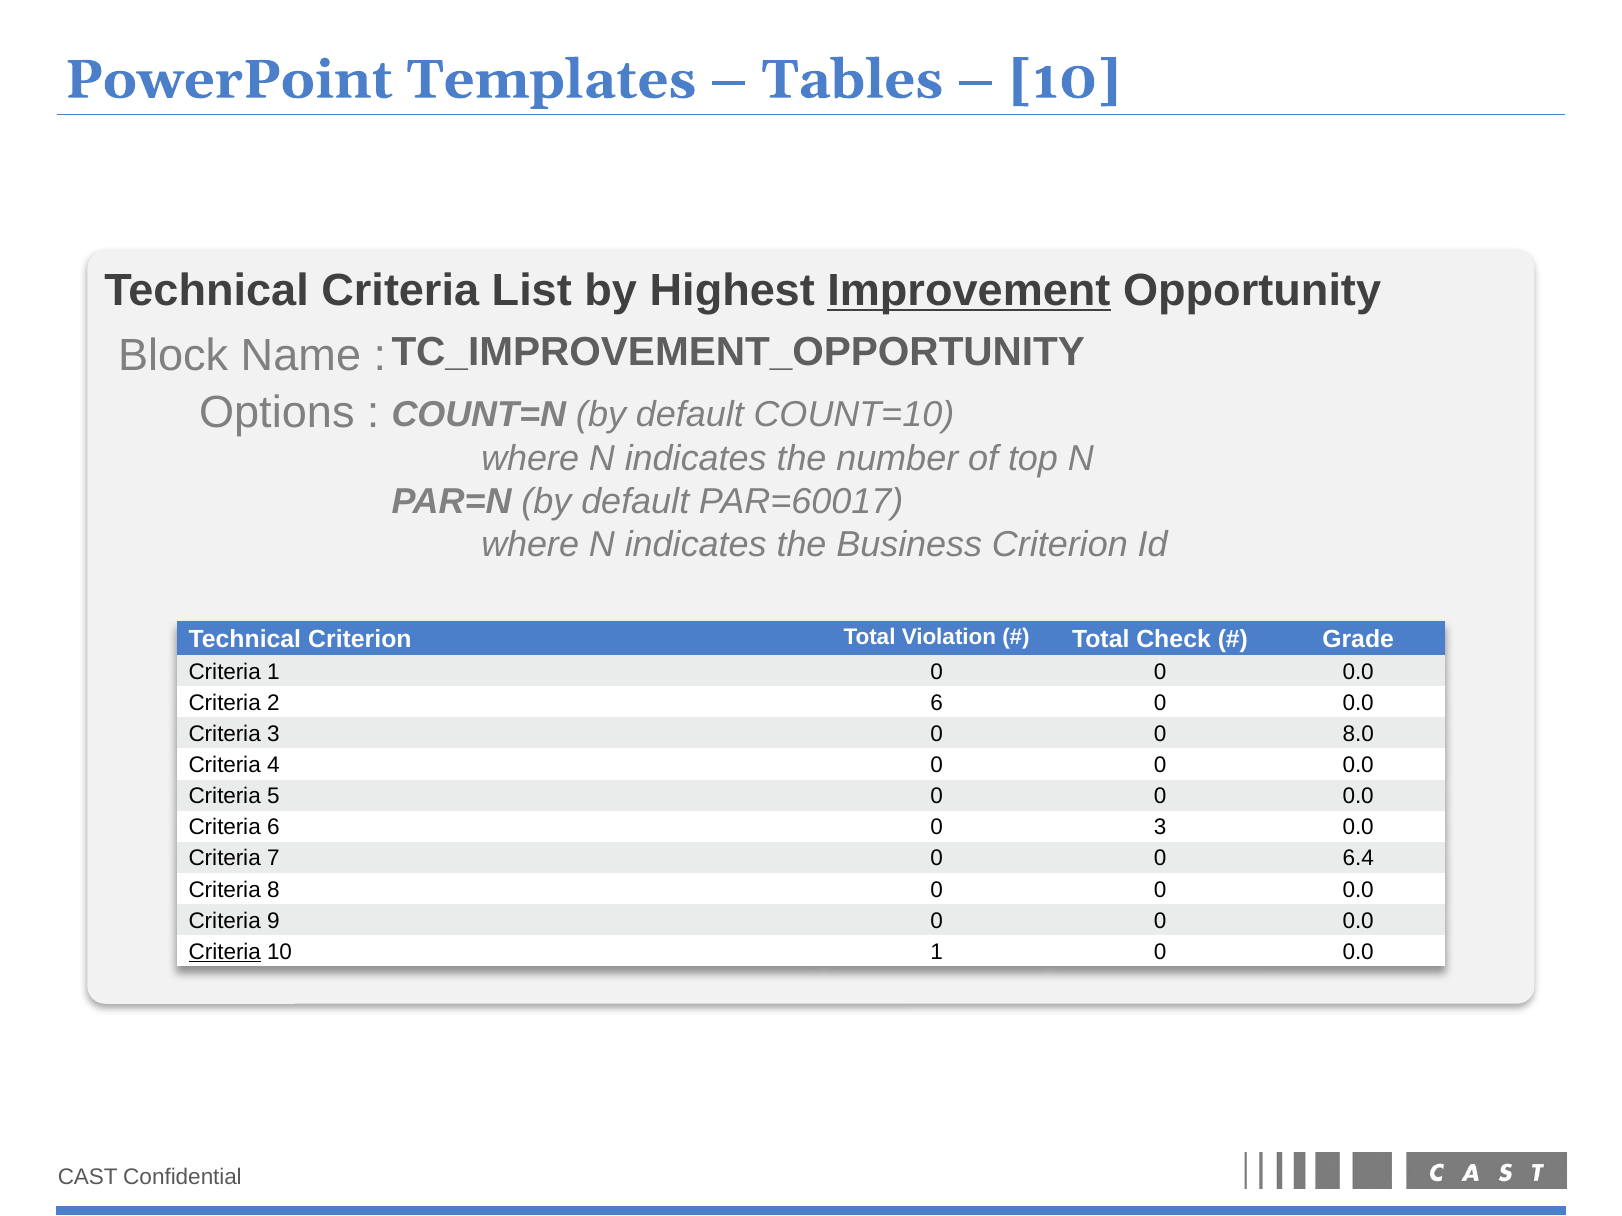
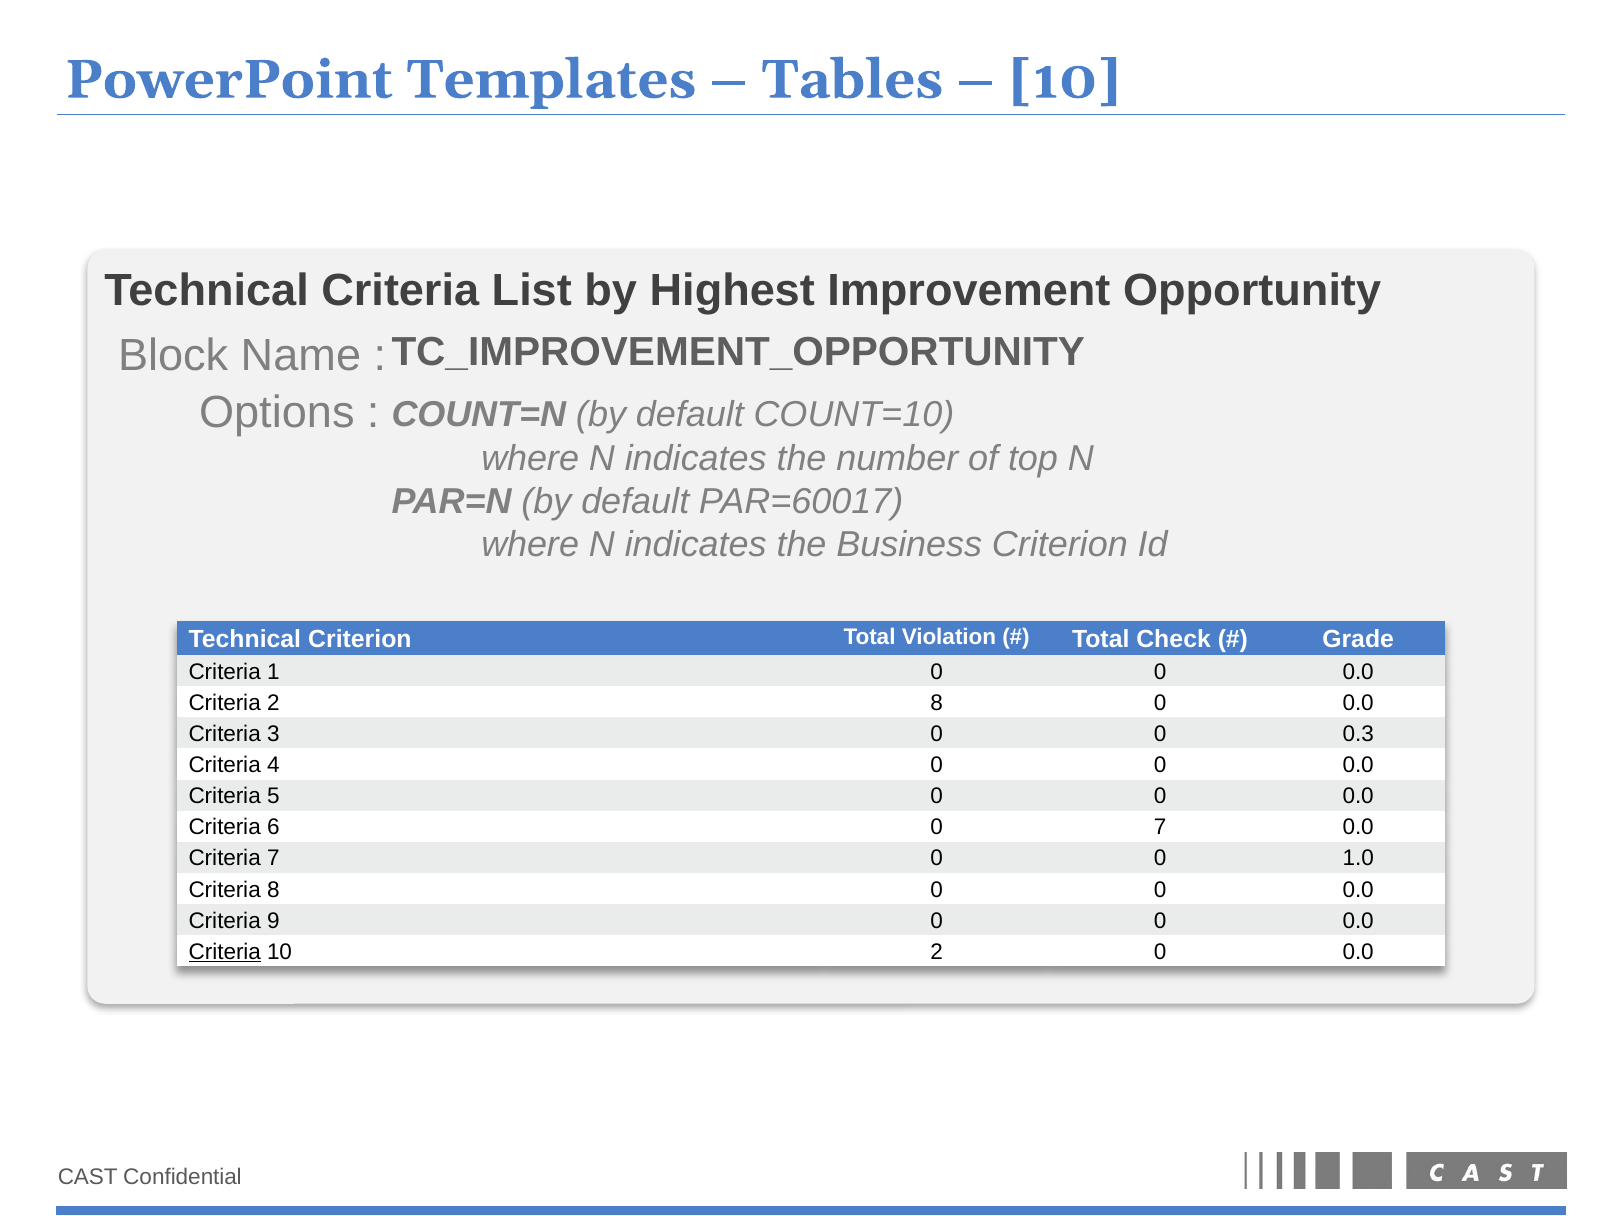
Improvement underline: present -> none
2 6: 6 -> 8
8.0: 8.0 -> 0.3
0 3: 3 -> 7
6.4: 6.4 -> 1.0
10 1: 1 -> 2
